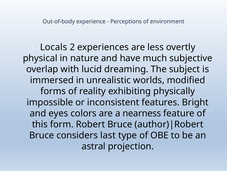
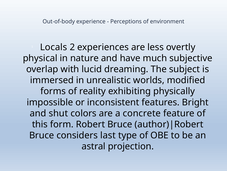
eyes: eyes -> shut
nearness: nearness -> concrete
